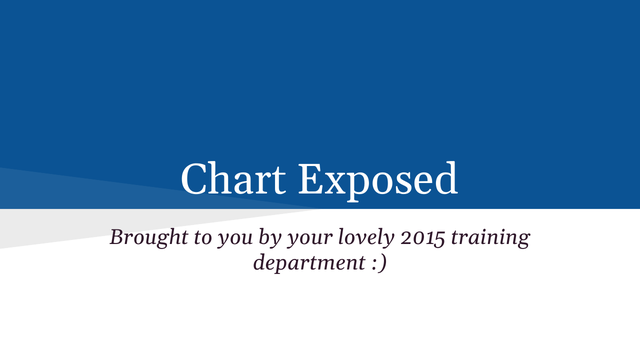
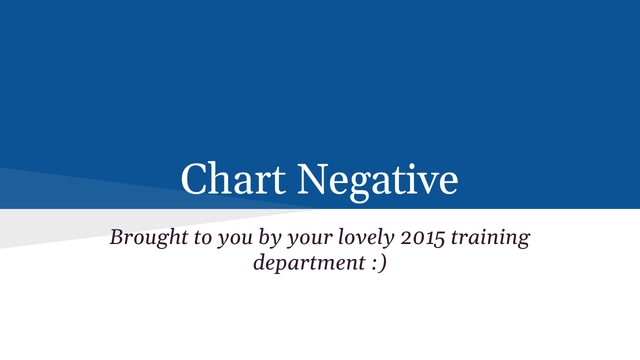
Exposed: Exposed -> Negative
